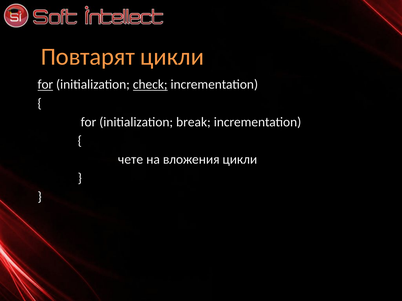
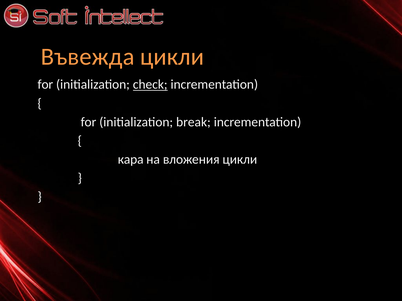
Повтарят: Повтарят -> Въвежда
for at (45, 85) underline: present -> none
чете: чете -> кара
